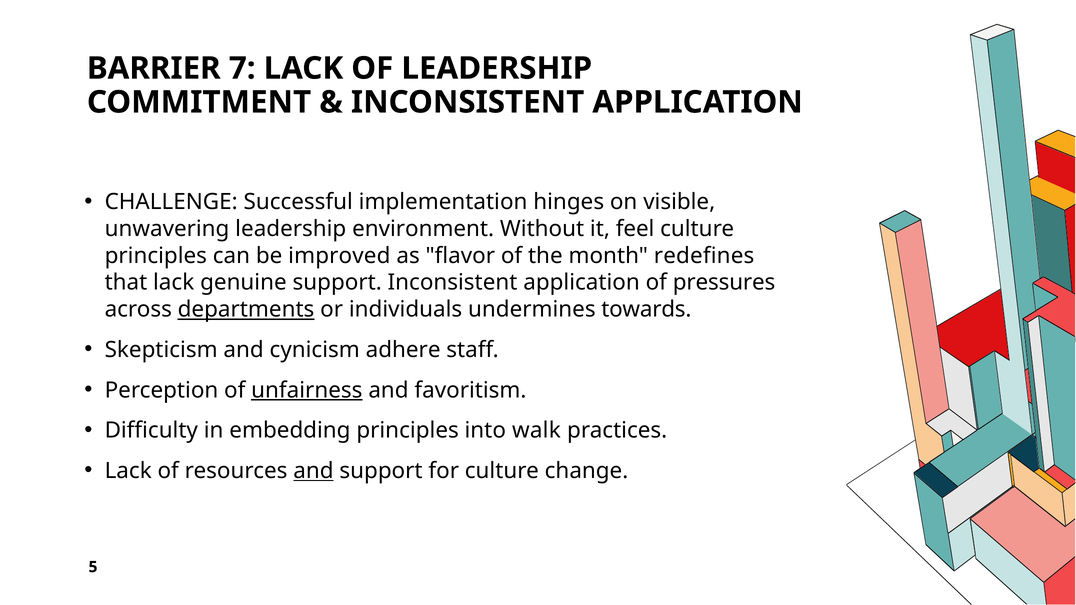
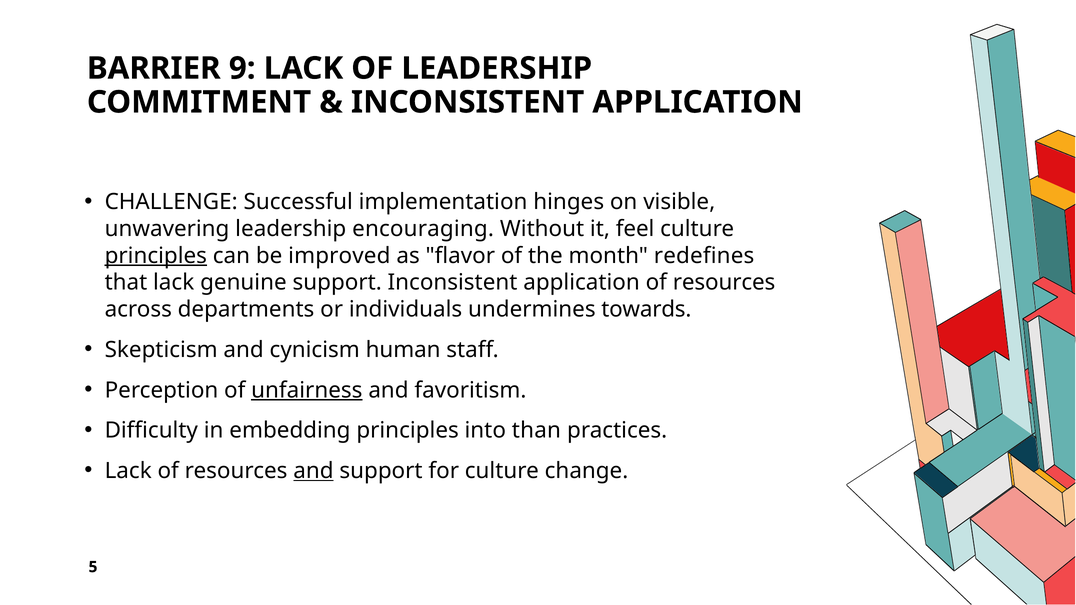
7: 7 -> 9
environment: environment -> encouraging
principles at (156, 256) underline: none -> present
application of pressures: pressures -> resources
departments underline: present -> none
adhere: adhere -> human
walk: walk -> than
